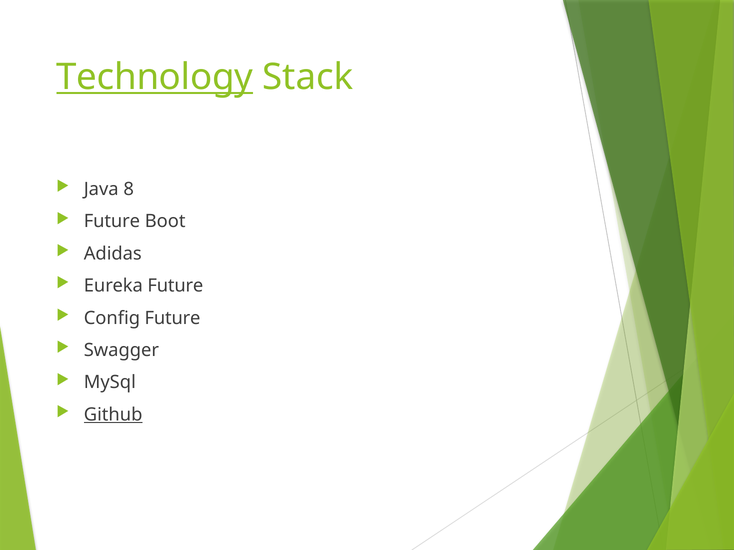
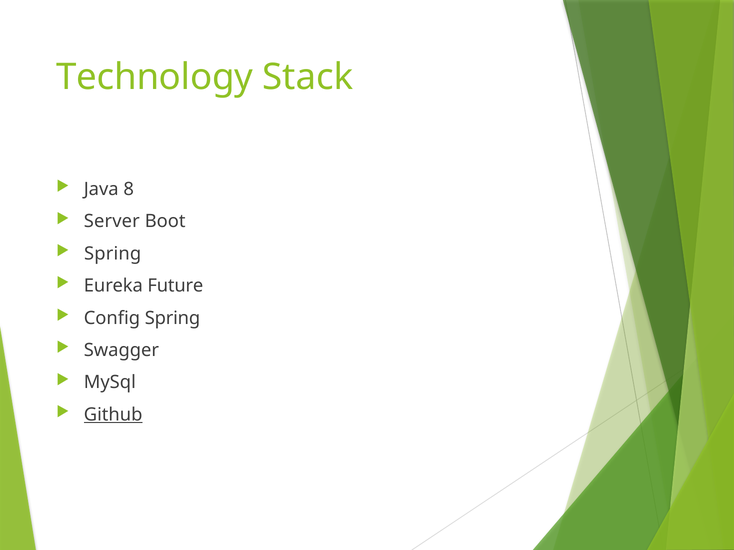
Technology underline: present -> none
Future at (112, 222): Future -> Server
Adidas at (113, 254): Adidas -> Spring
Config Future: Future -> Spring
